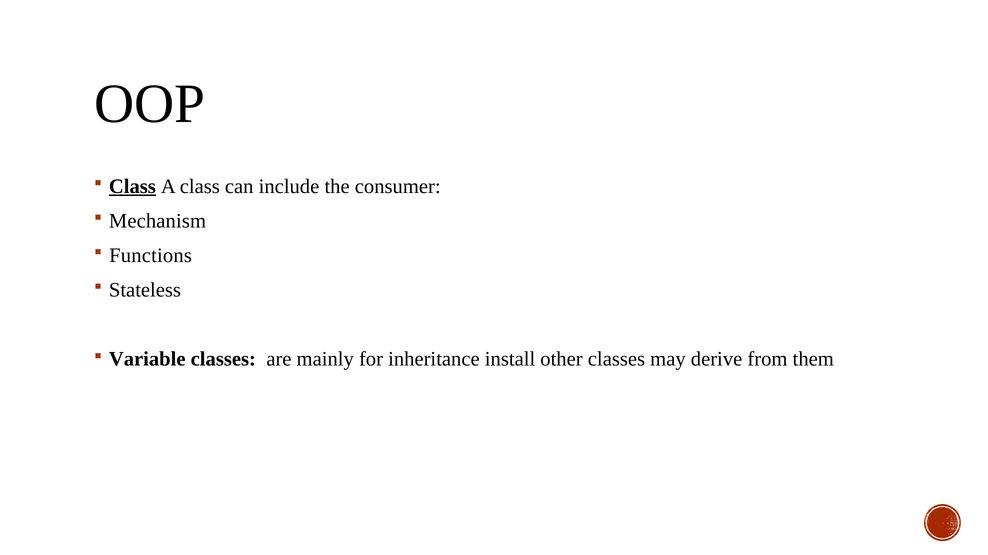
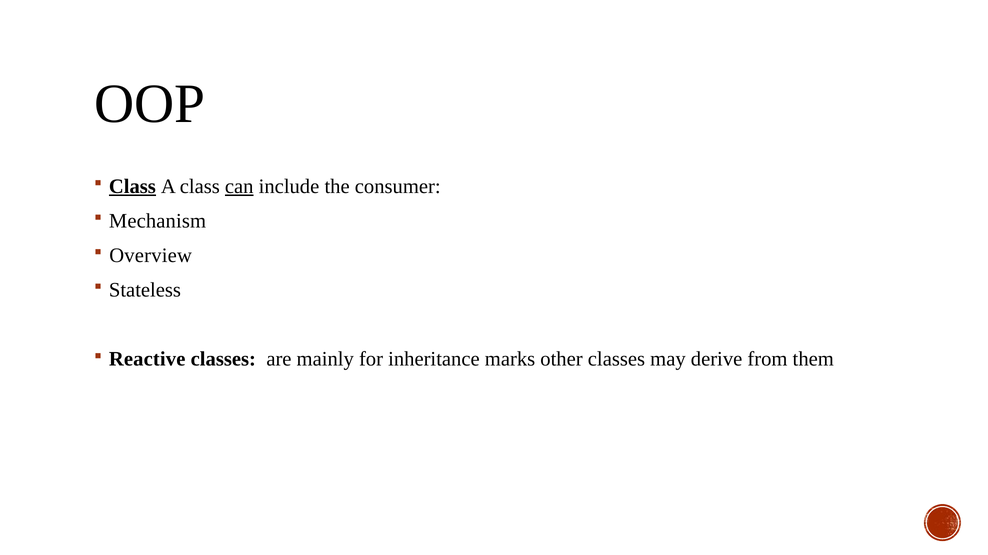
can underline: none -> present
Functions: Functions -> Overview
Variable: Variable -> Reactive
install: install -> marks
